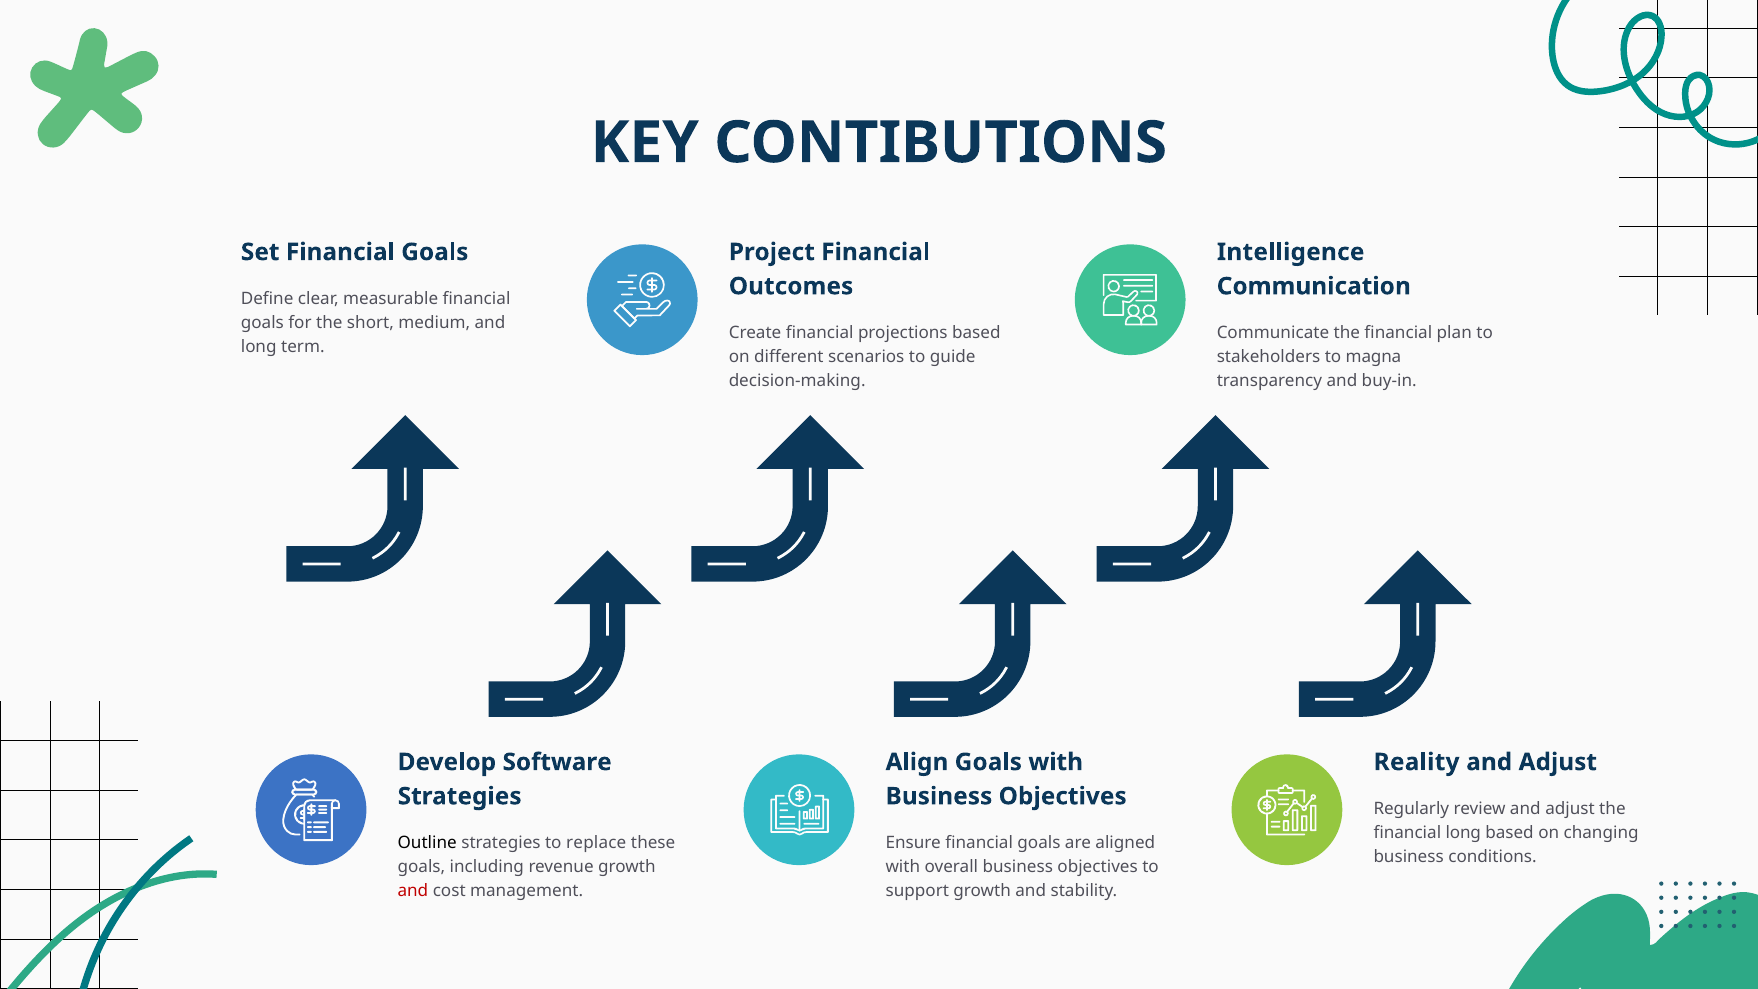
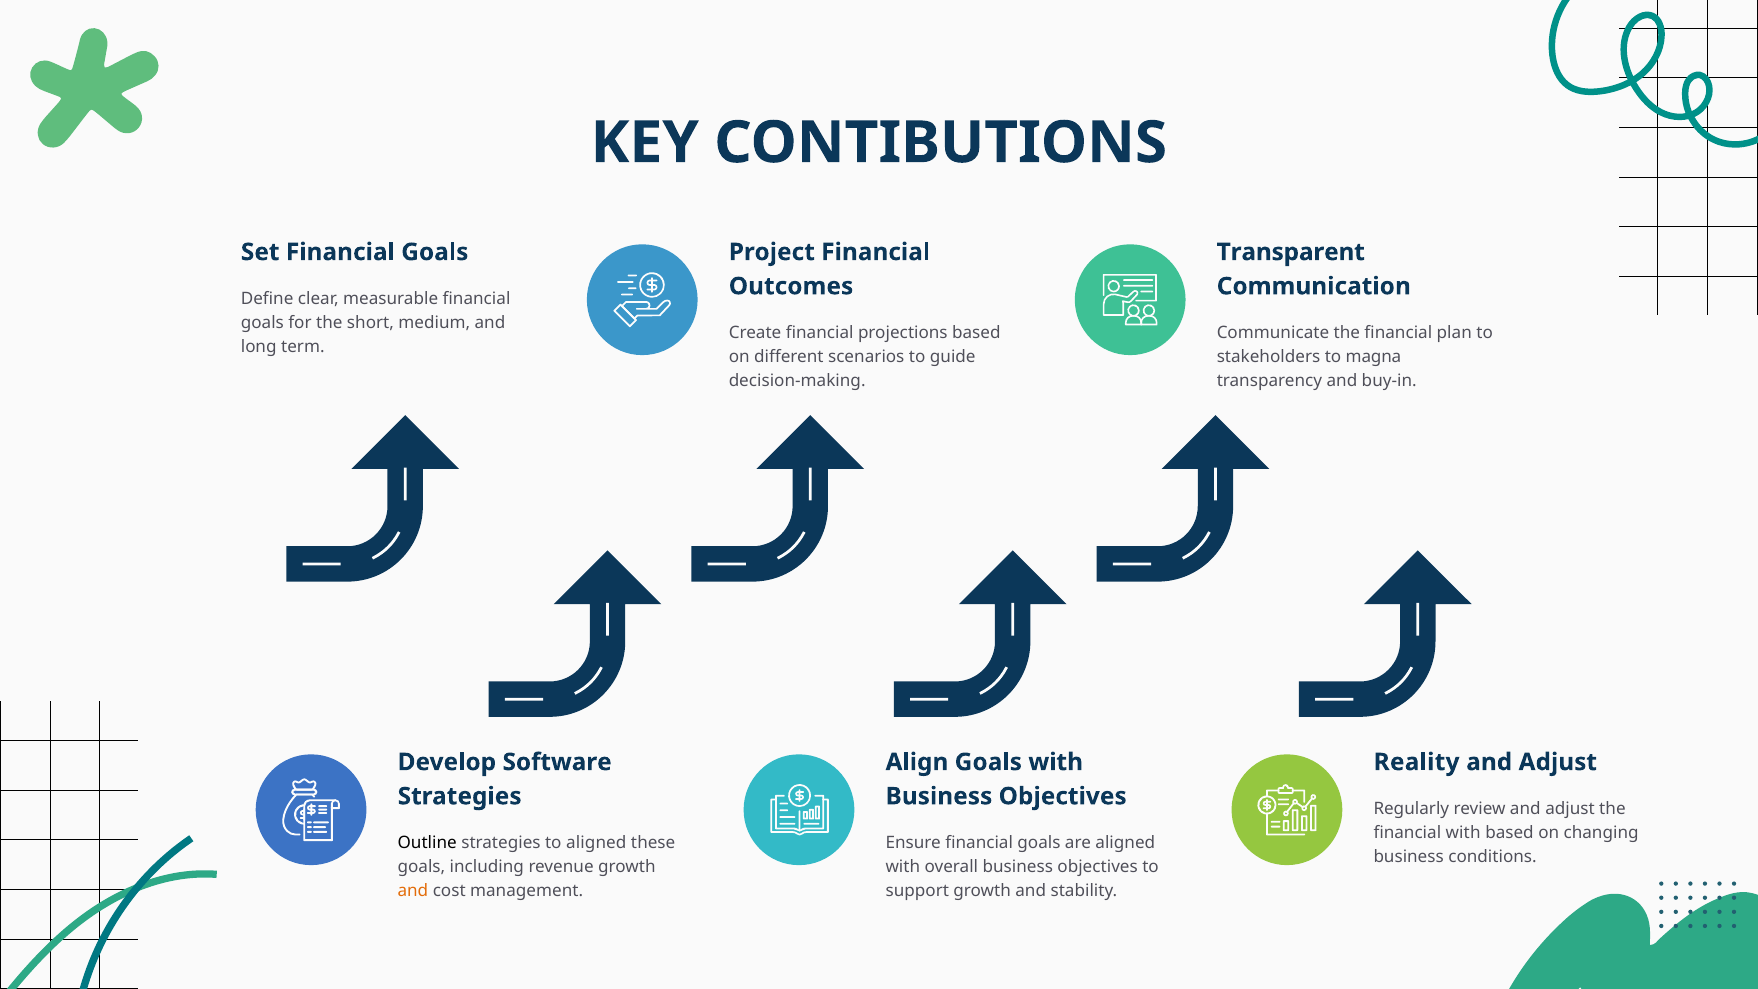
Intelligence: Intelligence -> Transparent
financial long: long -> with
to replace: replace -> aligned
and at (413, 890) colour: red -> orange
